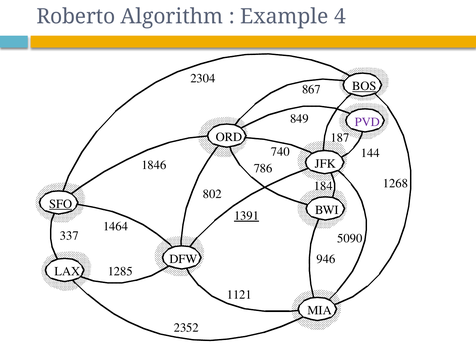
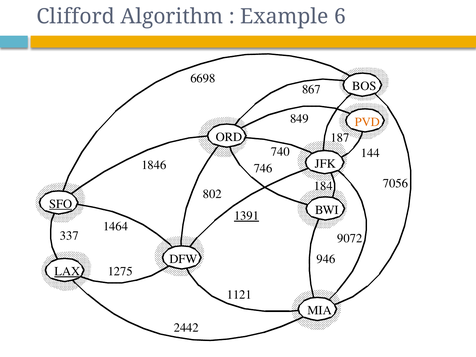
Roberto: Roberto -> Clifford
4: 4 -> 6
2304: 2304 -> 6698
BOS underline: present -> none
PVD colour: purple -> orange
786: 786 -> 746
1268: 1268 -> 7056
5090: 5090 -> 9072
LAX underline: none -> present
1285: 1285 -> 1275
2352: 2352 -> 2442
